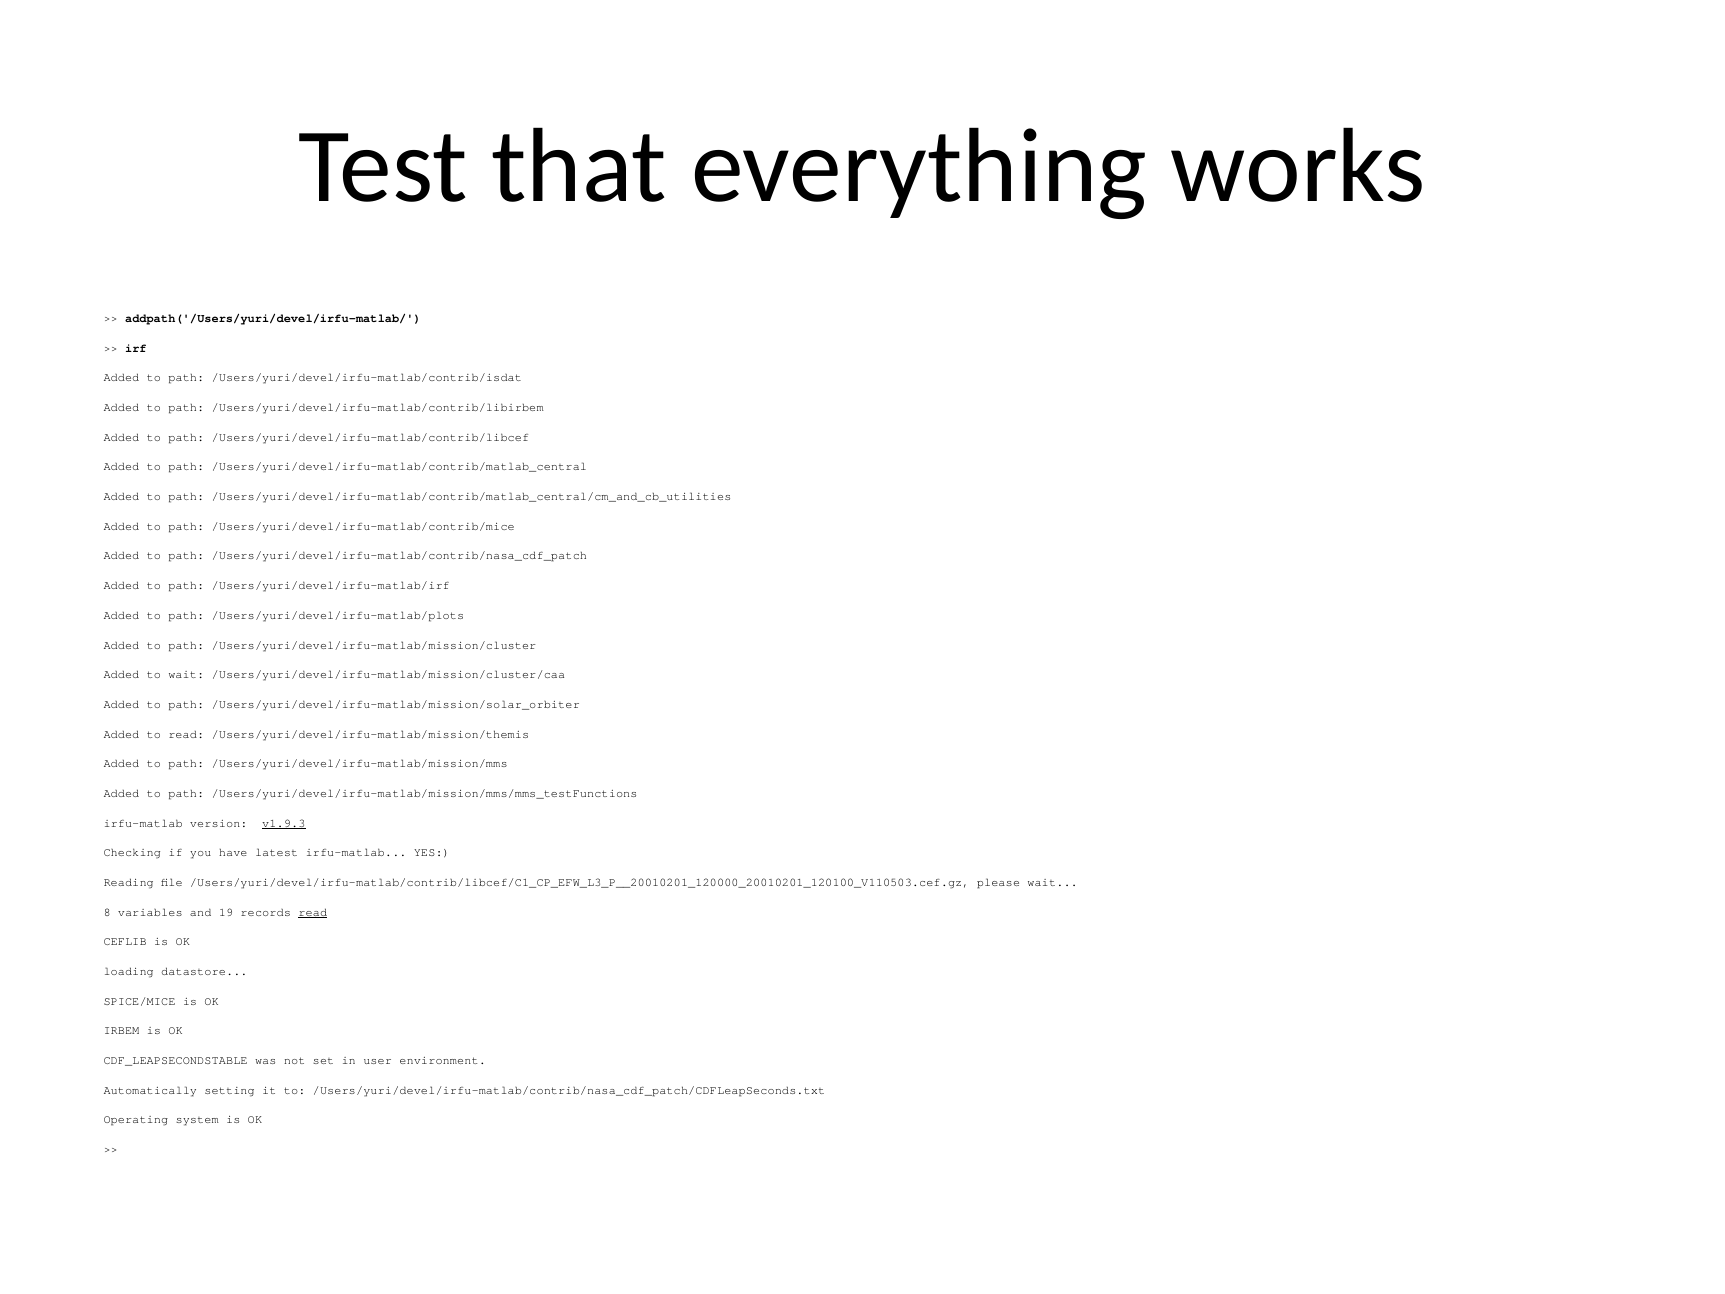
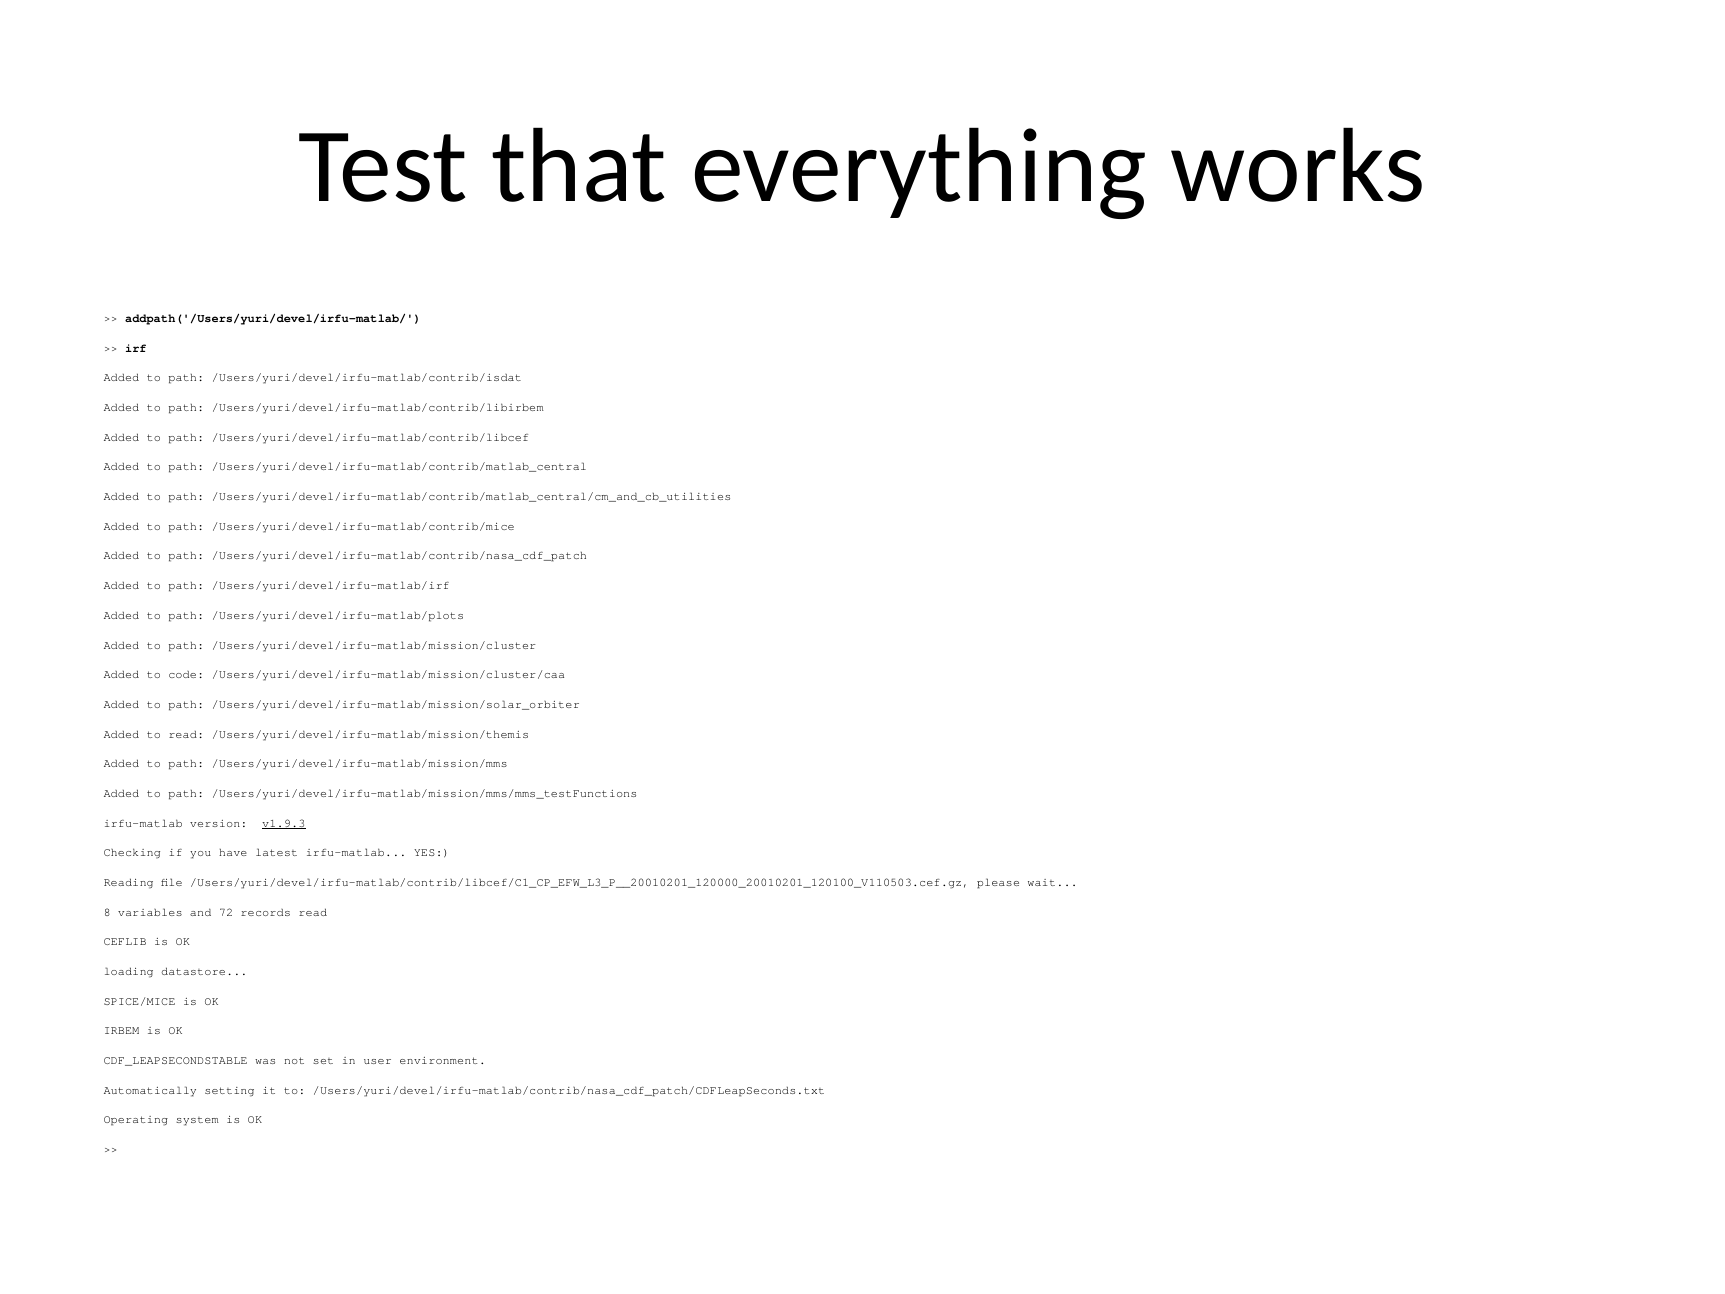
to wait: wait -> code
19: 19 -> 72
read at (313, 912) underline: present -> none
